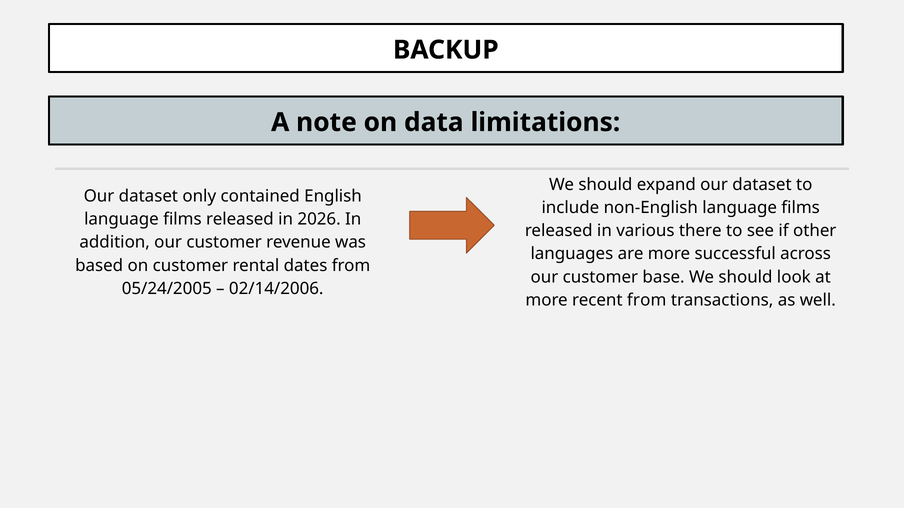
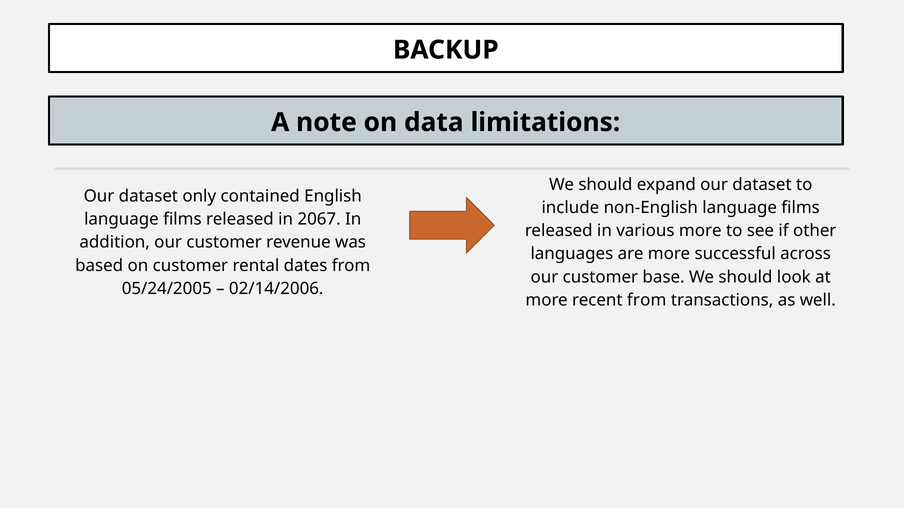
2026: 2026 -> 2067
various there: there -> more
